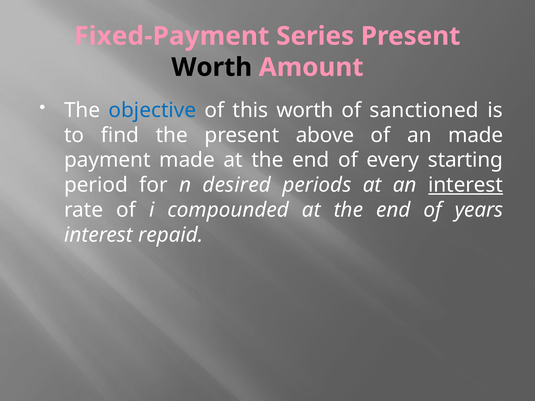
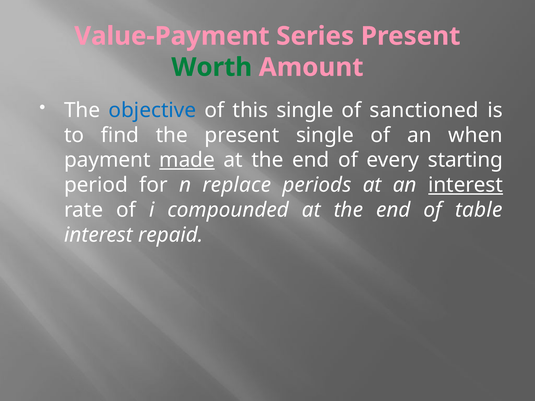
Fixed-Payment: Fixed-Payment -> Value-Payment
Worth at (212, 67) colour: black -> green
this worth: worth -> single
present above: above -> single
an made: made -> when
made at (187, 160) underline: none -> present
desired: desired -> replace
years: years -> table
